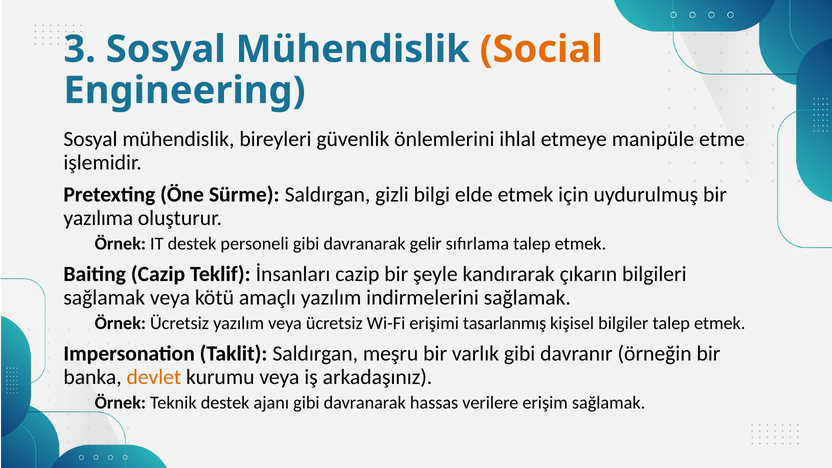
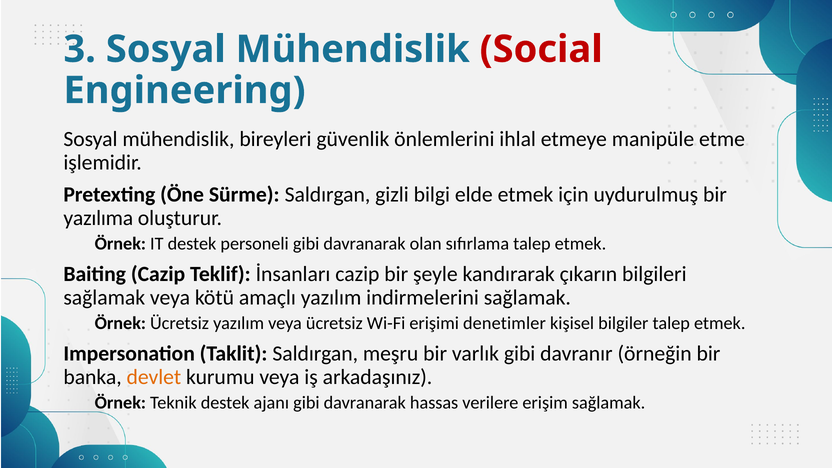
Social colour: orange -> red
gelir: gelir -> olan
tasarlanmış: tasarlanmış -> denetimler
